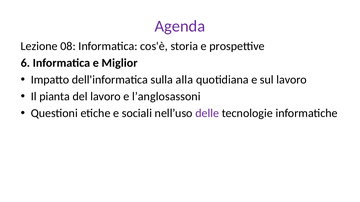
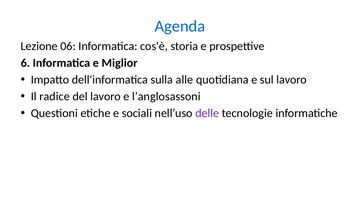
Agenda colour: purple -> blue
08: 08 -> 06
alla: alla -> alle
pianta: pianta -> radice
